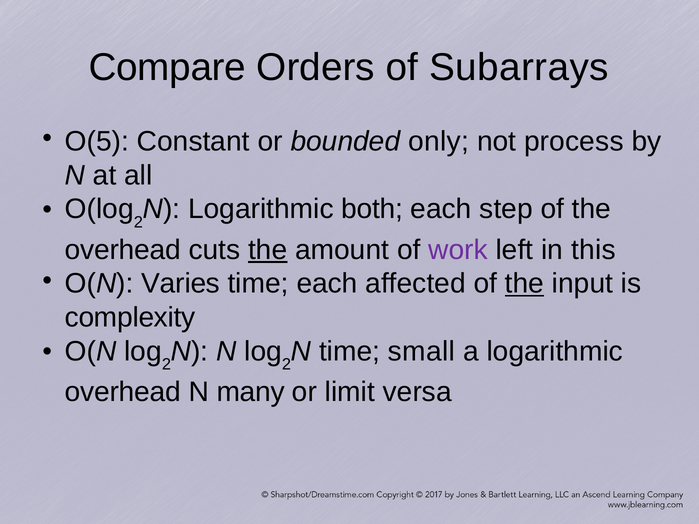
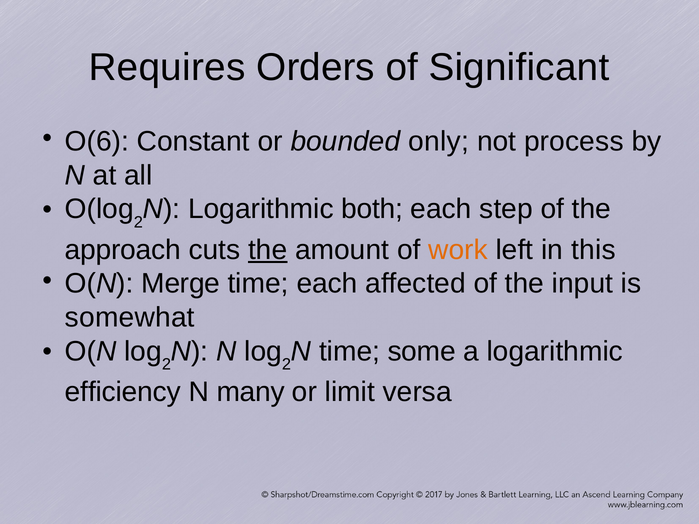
Compare: Compare -> Requires
Subarrays: Subarrays -> Significant
O(5: O(5 -> O(6
overhead at (123, 250): overhead -> approach
work colour: purple -> orange
Varies: Varies -> Merge
the at (525, 284) underline: present -> none
complexity: complexity -> somewhat
small: small -> some
overhead at (123, 392): overhead -> efficiency
